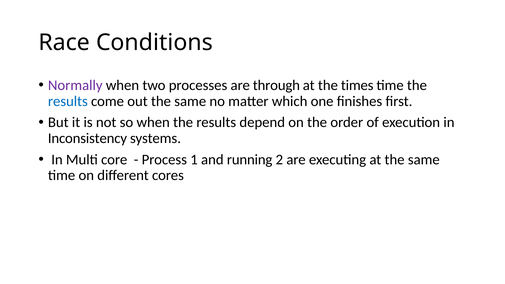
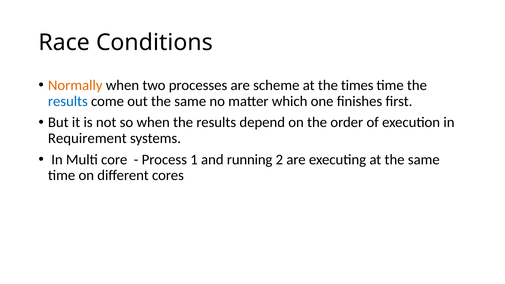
Normally colour: purple -> orange
through: through -> scheme
Inconsistency: Inconsistency -> Requirement
